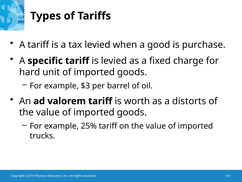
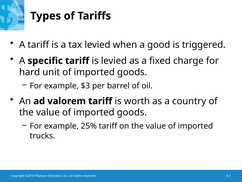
purchase: purchase -> triggered
distorts: distorts -> country
